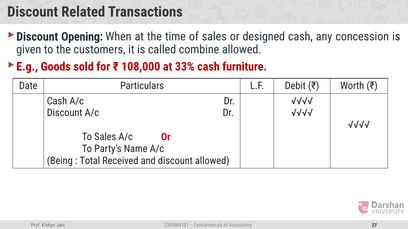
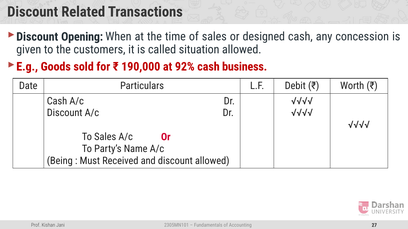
combine: combine -> situation
108,000: 108,000 -> 190,000
33%: 33% -> 92%
furniture: furniture -> business
Total: Total -> Must
